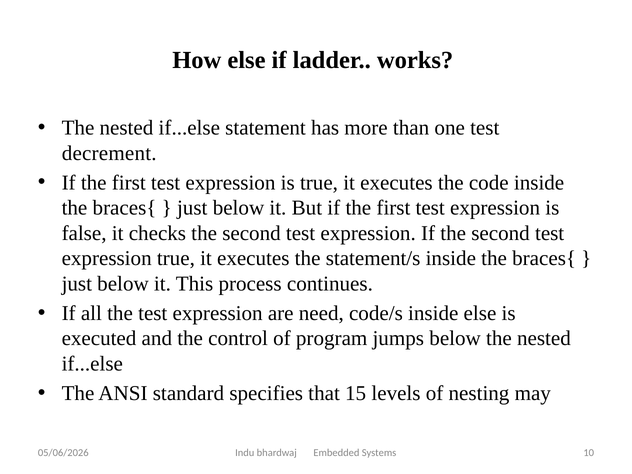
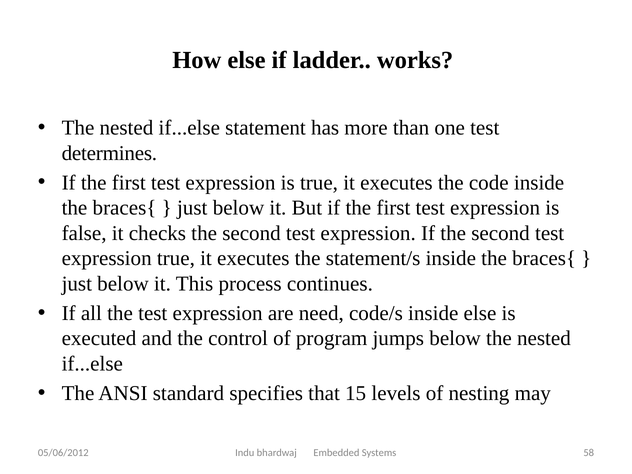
decrement: decrement -> determines
10: 10 -> 58
05/06/2026: 05/06/2026 -> 05/06/2012
